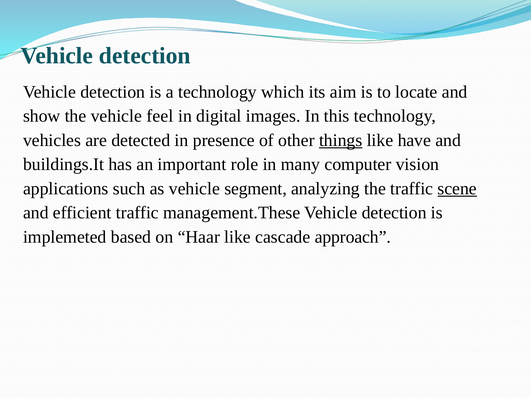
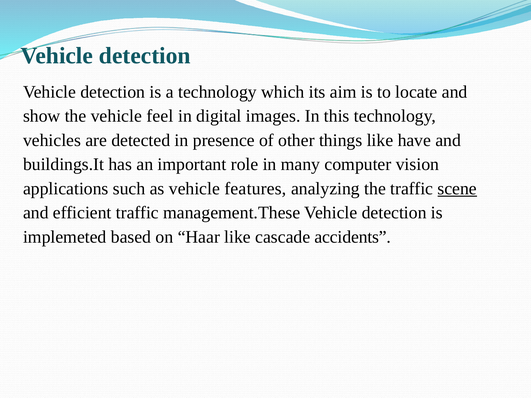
things underline: present -> none
segment: segment -> features
approach: approach -> accidents
